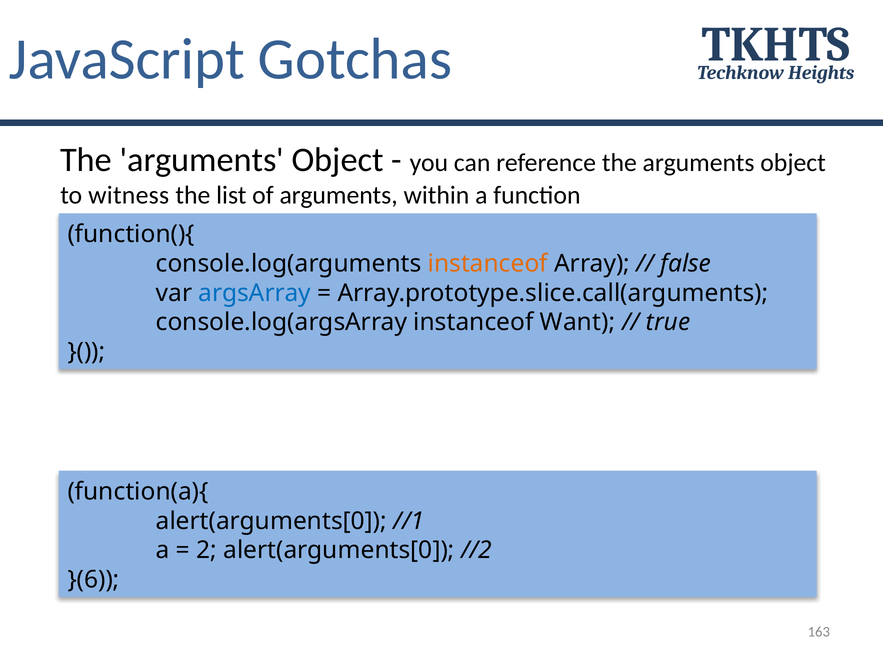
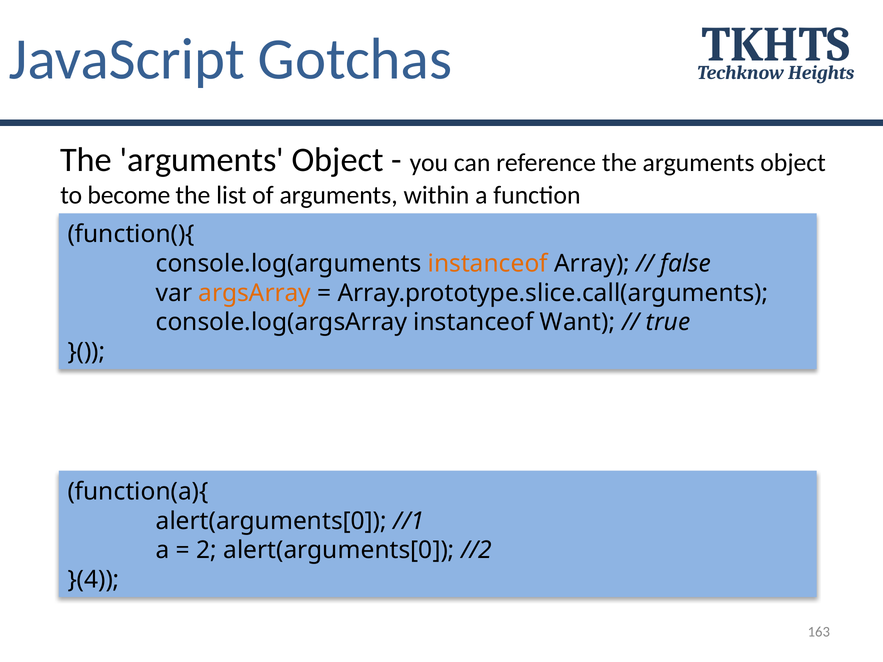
witness: witness -> become
argsArray colour: blue -> orange
}(6: }(6 -> }(4
